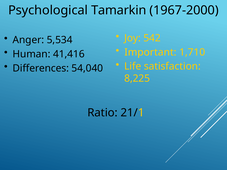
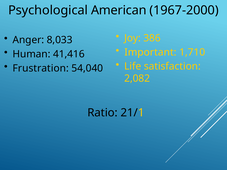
Tamarkin: Tamarkin -> American
542: 542 -> 386
5,534: 5,534 -> 8,033
Differences: Differences -> Frustration
8,225: 8,225 -> 2,082
